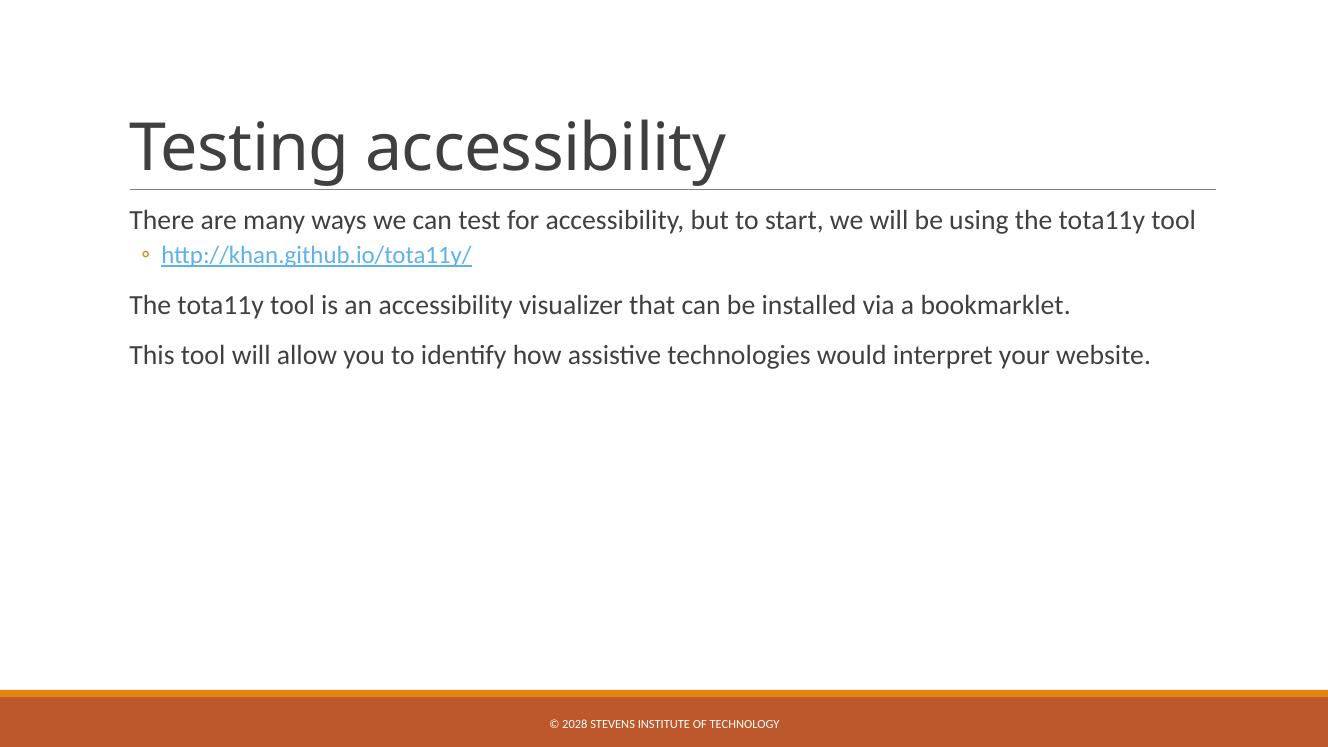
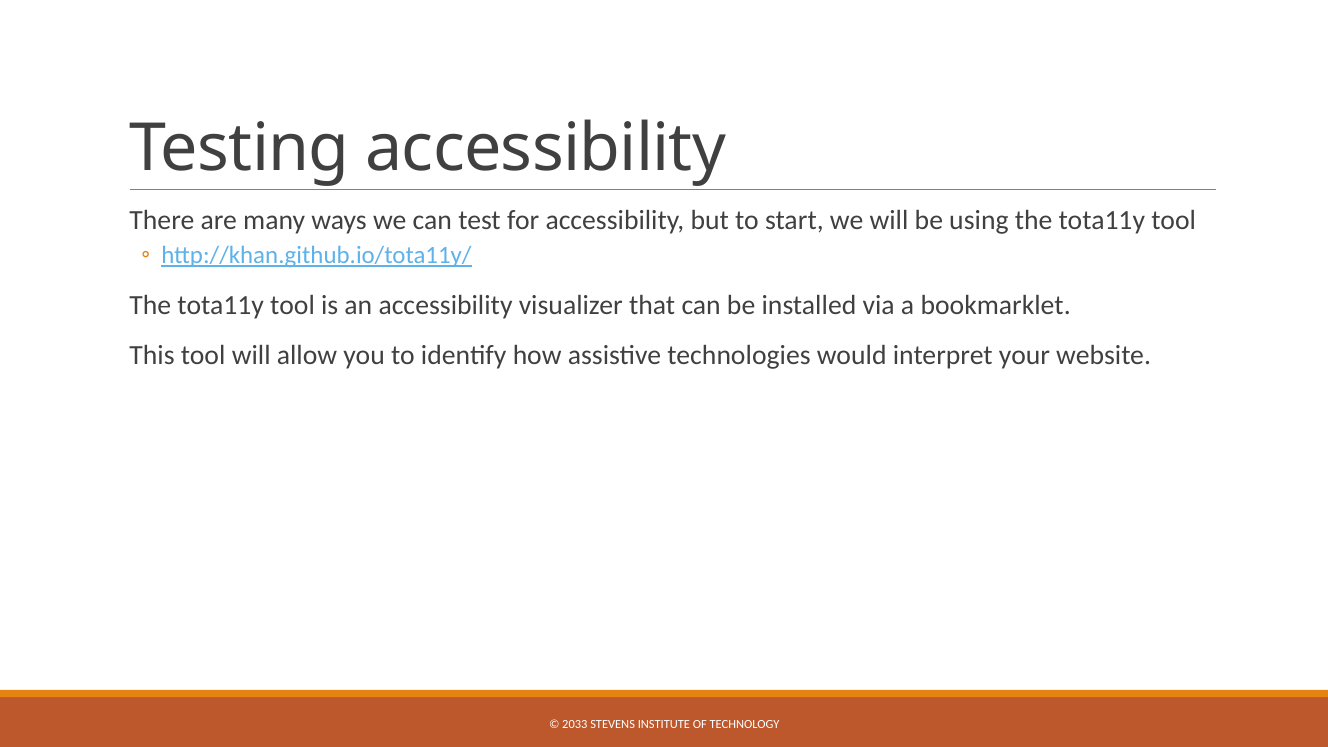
2028: 2028 -> 2033
